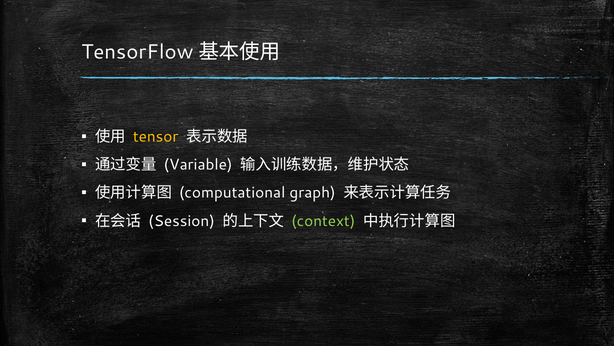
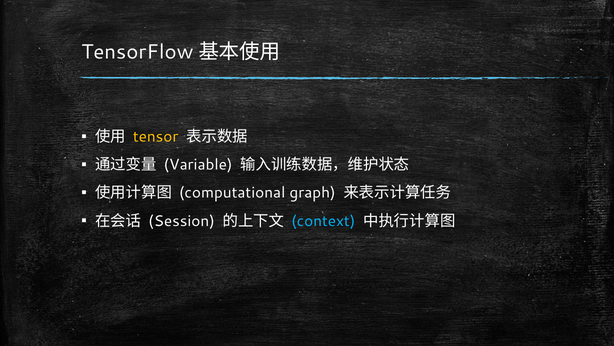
context colour: light green -> light blue
